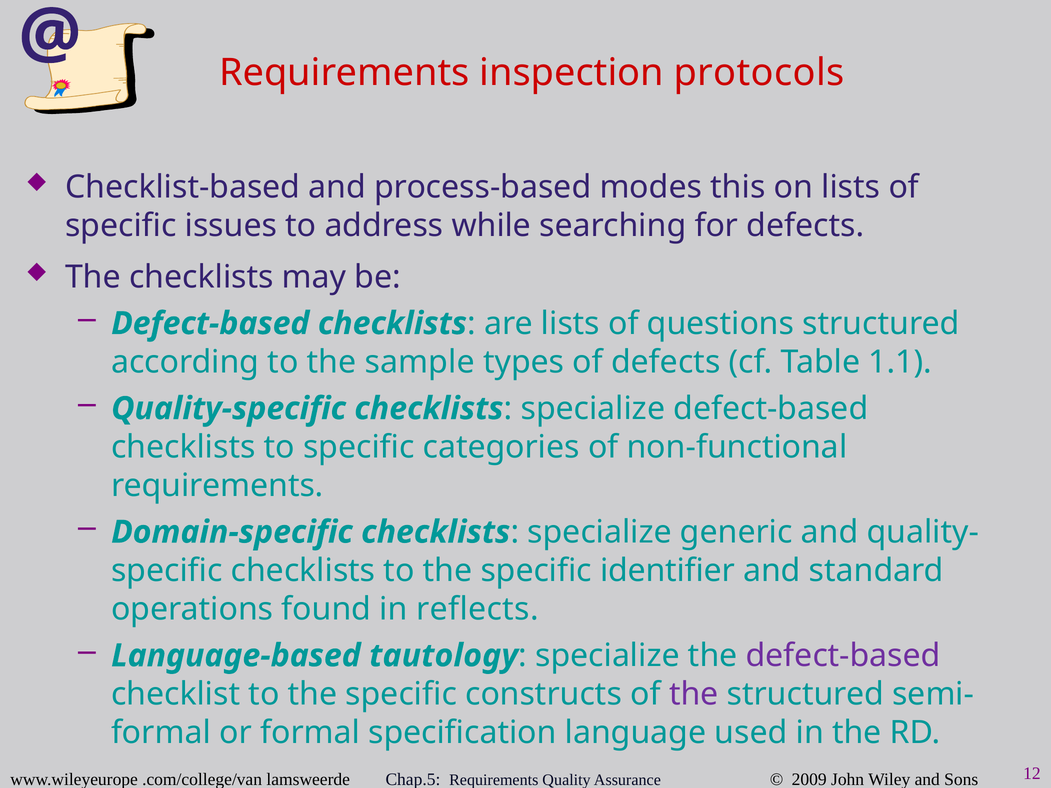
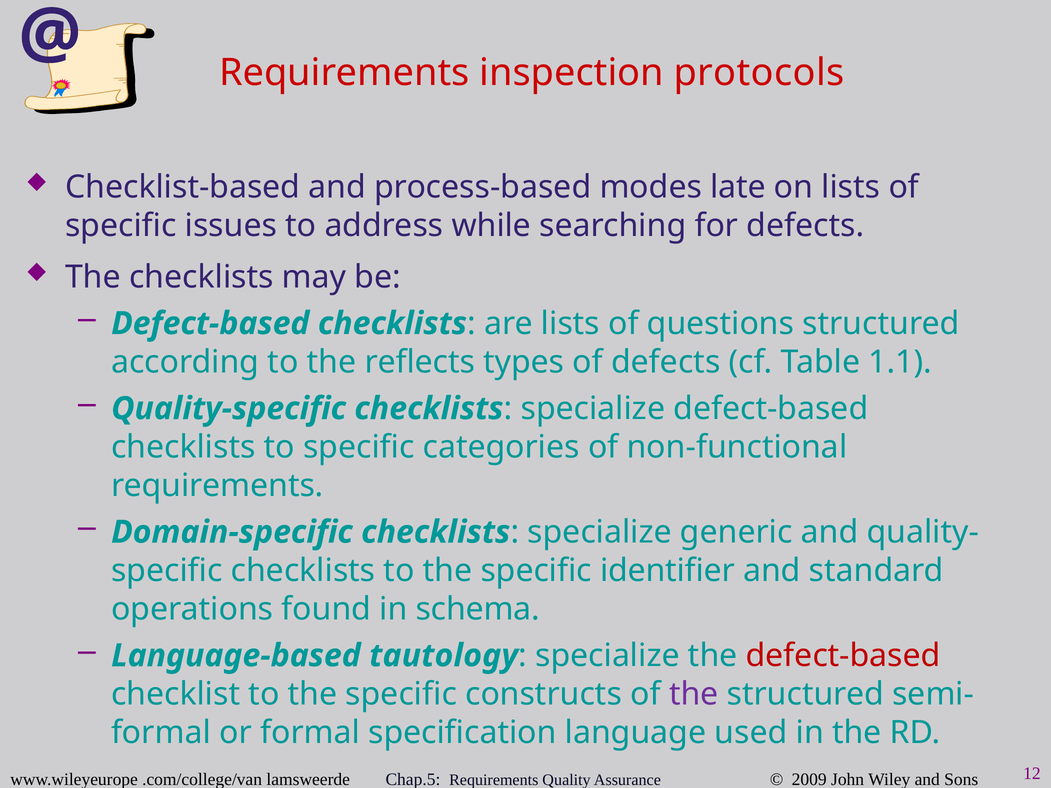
this: this -> late
sample: sample -> reflects
reflects: reflects -> schema
defect-based at (843, 656) colour: purple -> red
